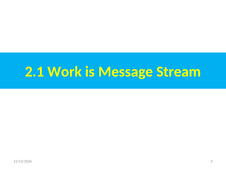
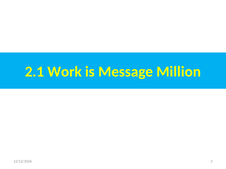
Stream: Stream -> Million
